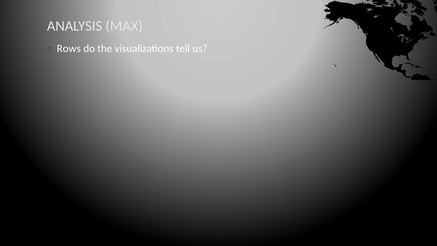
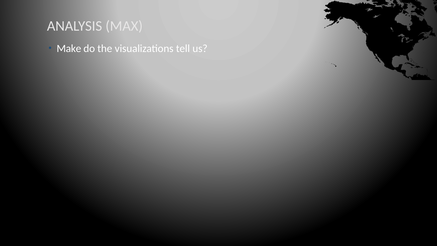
Rows: Rows -> Make
